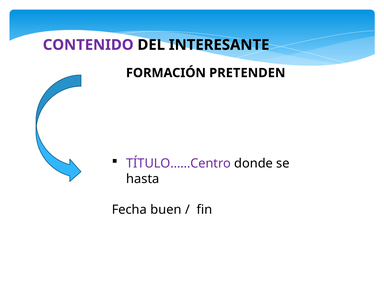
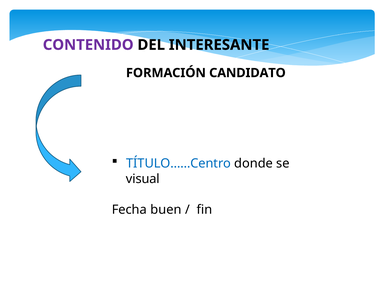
PRETENDEN: PRETENDEN -> CANDIDATO
TÍTULO……Centro colour: purple -> blue
hasta: hasta -> visual
